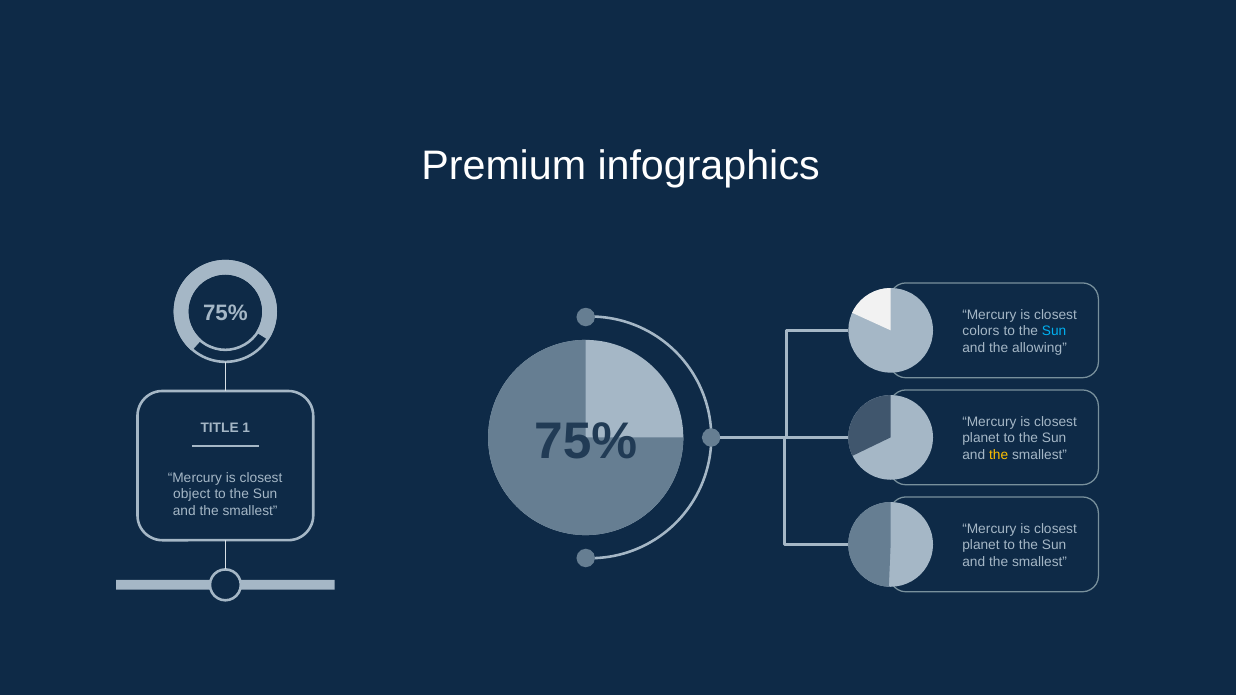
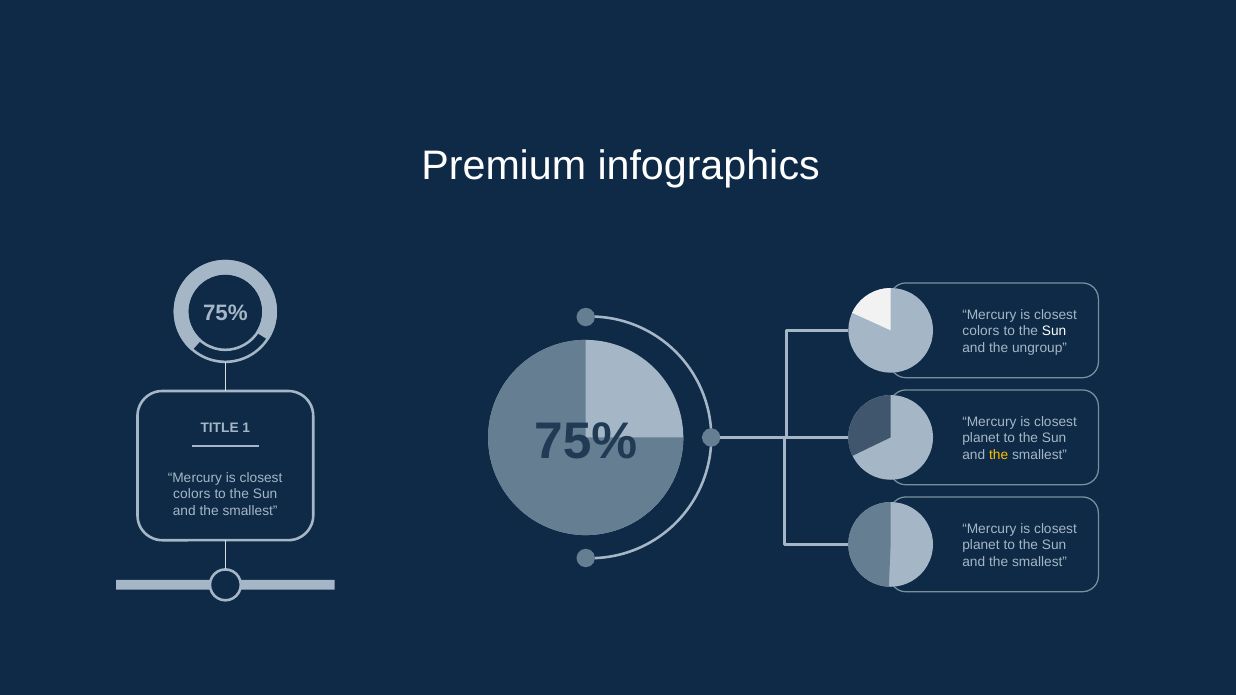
Sun at (1054, 331) colour: light blue -> white
allowing: allowing -> ungroup
object at (192, 494): object -> colors
